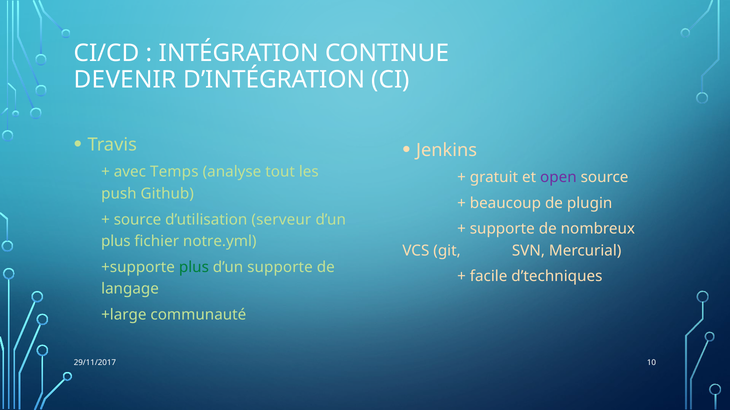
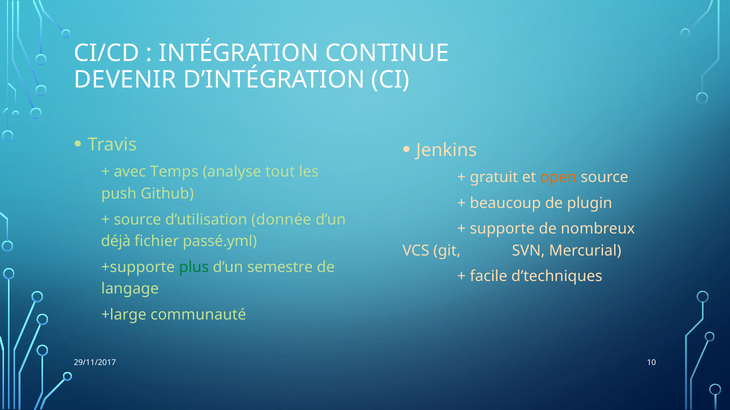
open colour: purple -> orange
serveur: serveur -> donnée
plus at (116, 242): plus -> déjà
notre.yml: notre.yml -> passé.yml
d’un supporte: supporte -> semestre
